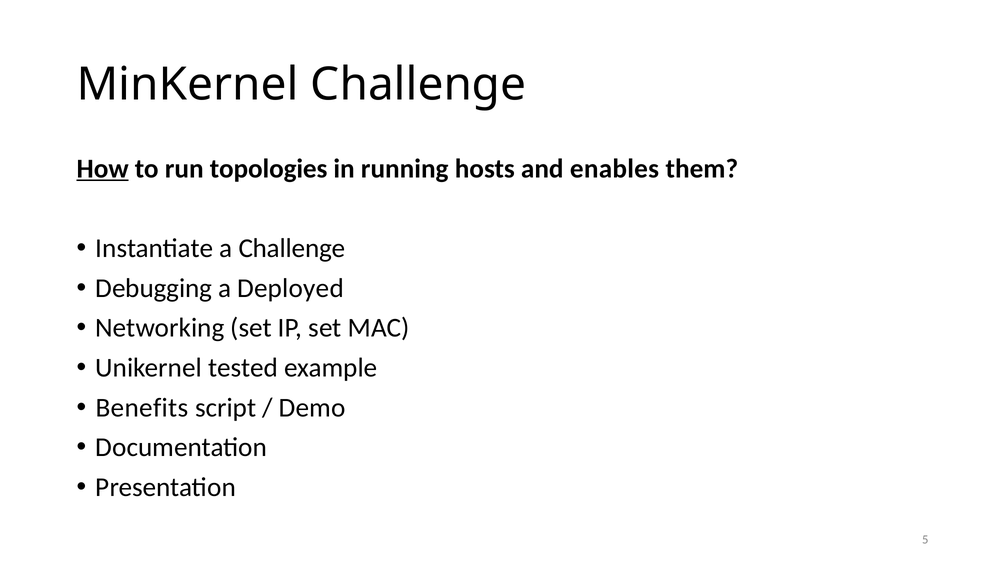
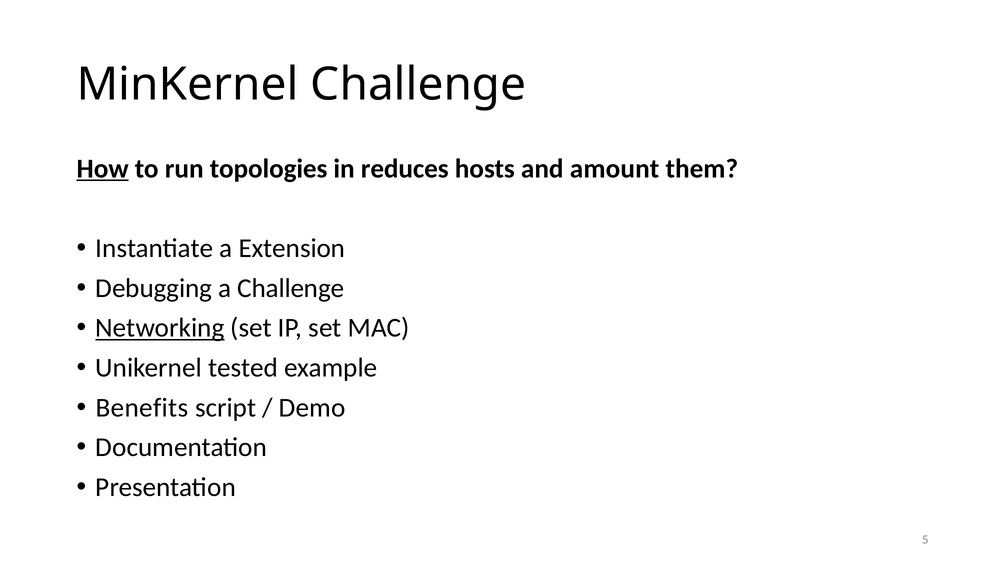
running: running -> reduces
enables: enables -> amount
a Challenge: Challenge -> Extension
a Deployed: Deployed -> Challenge
Networking underline: none -> present
